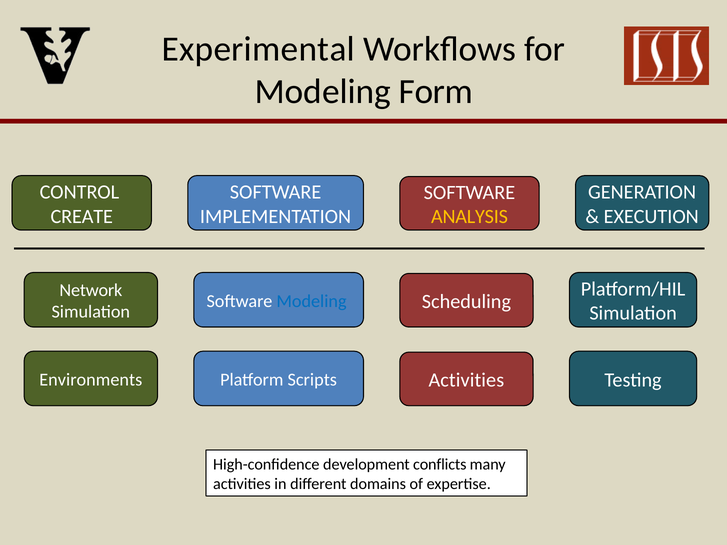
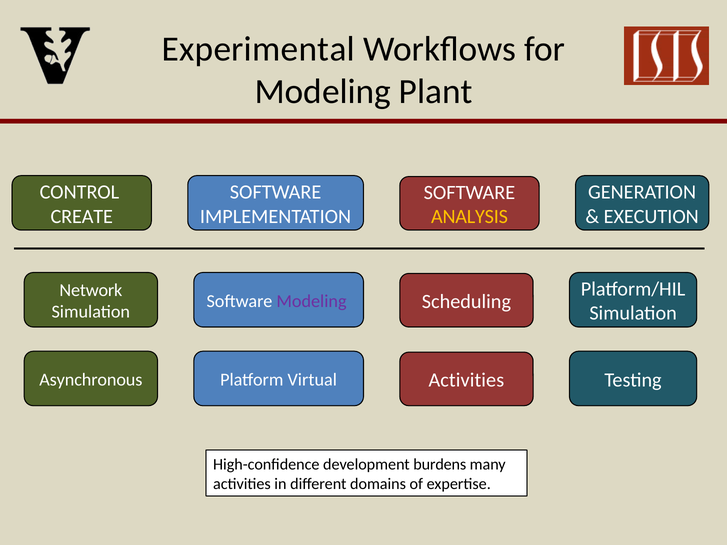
Form: Form -> Plant
Modeling at (311, 301) colour: blue -> purple
Environments: Environments -> Asynchronous
Scripts: Scripts -> Virtual
conflicts: conflicts -> burdens
